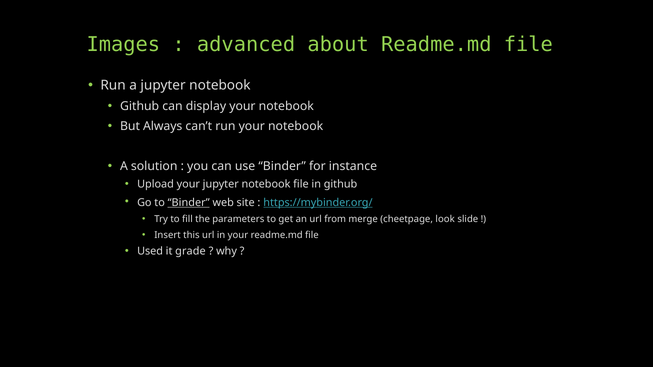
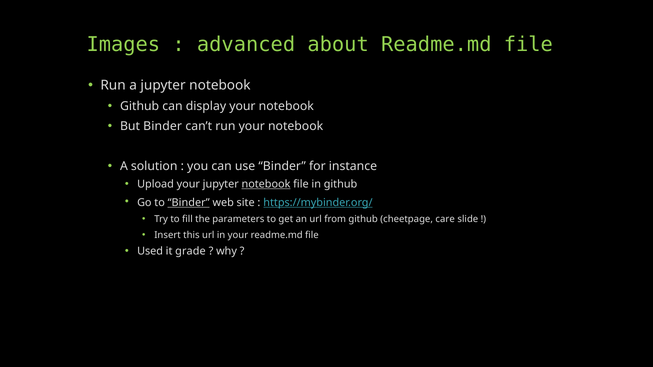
But Always: Always -> Binder
notebook at (266, 184) underline: none -> present
from merge: merge -> github
look: look -> care
